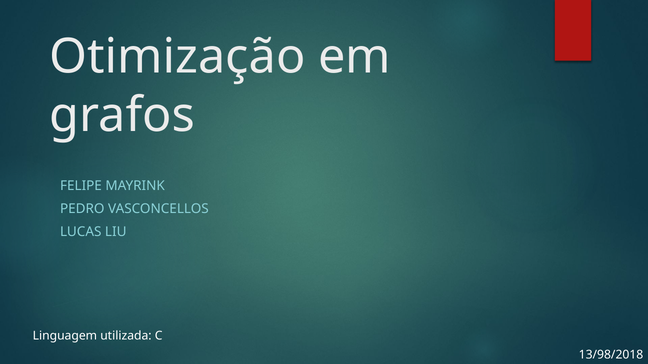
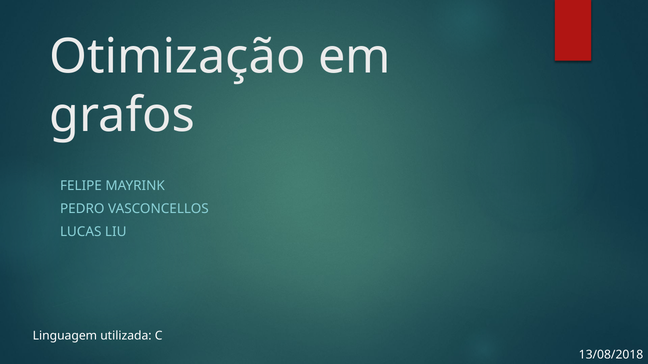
13/98/2018: 13/98/2018 -> 13/08/2018
